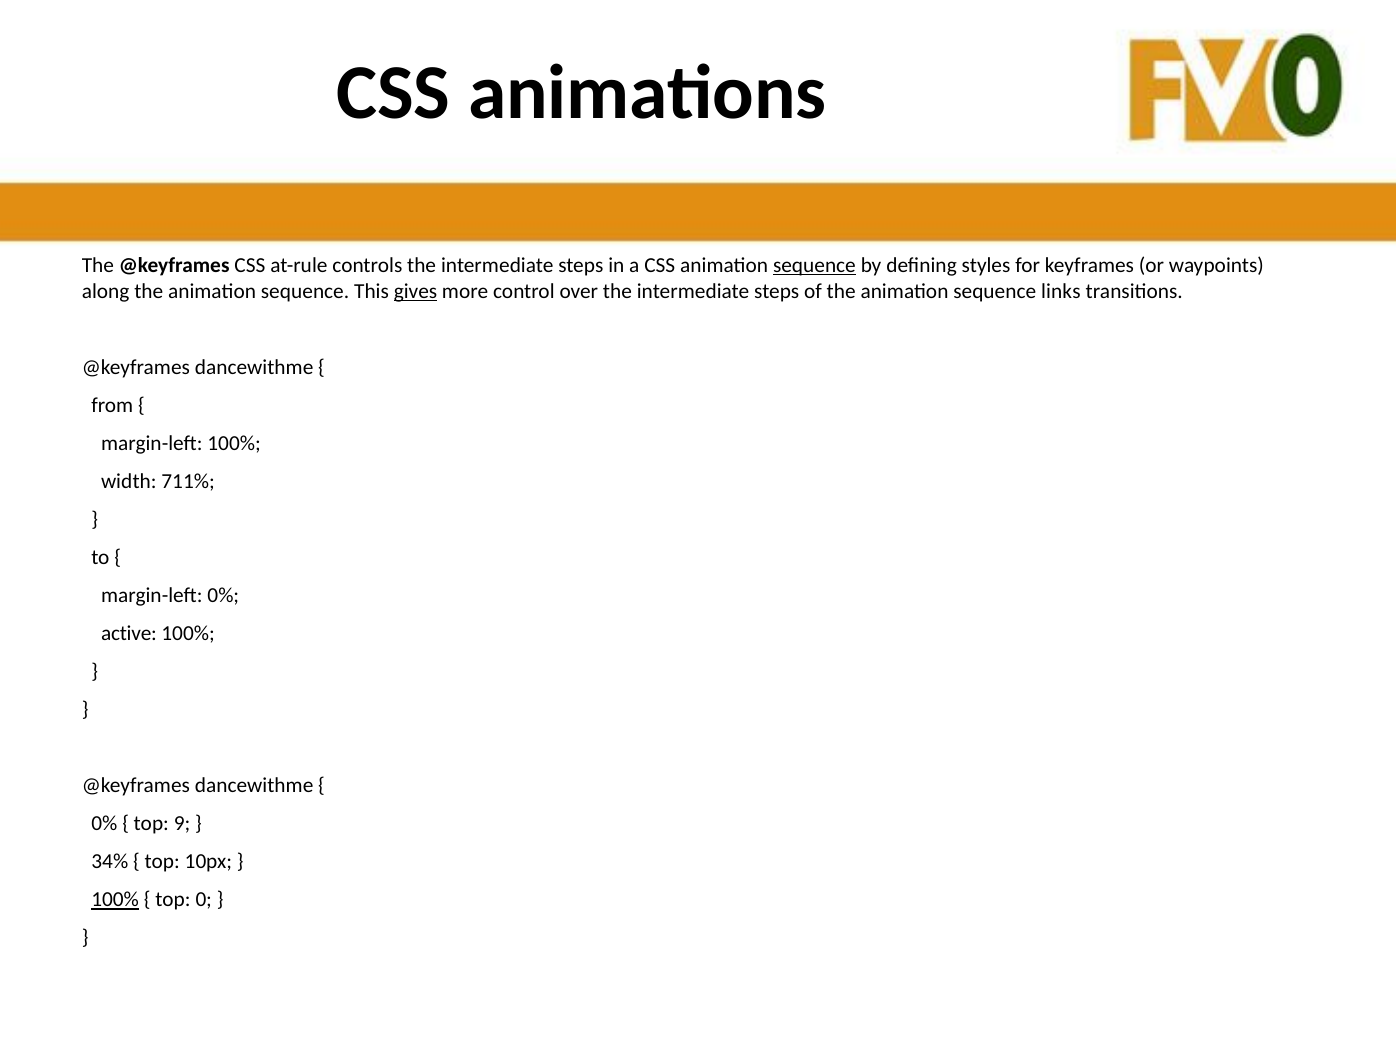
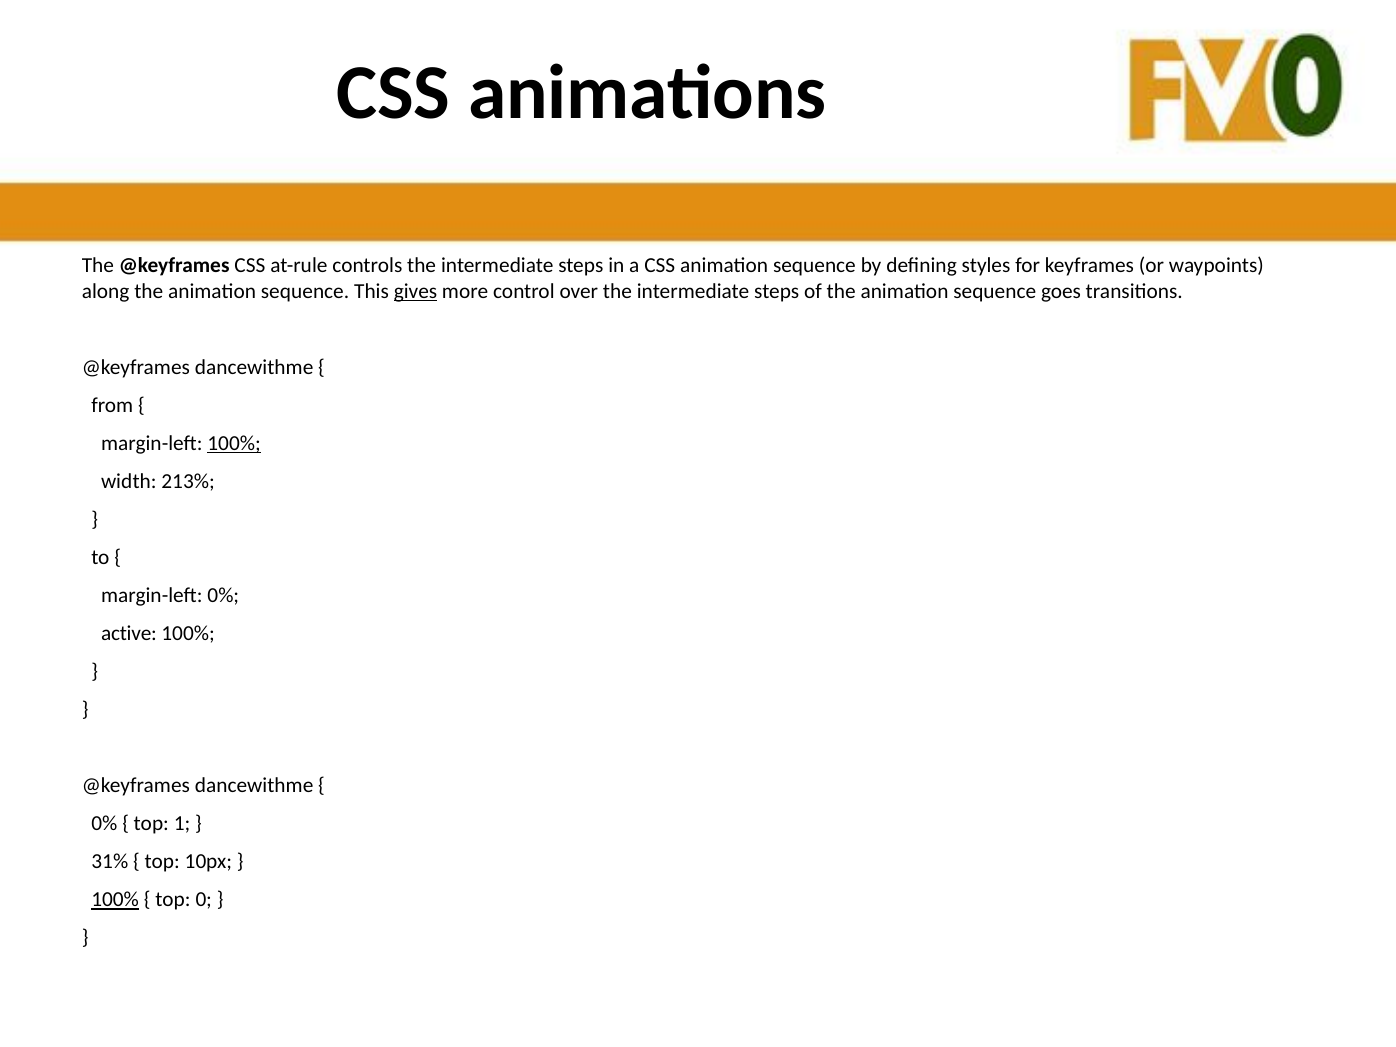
sequence at (814, 266) underline: present -> none
links: links -> goes
100% at (234, 443) underline: none -> present
711%: 711% -> 213%
9: 9 -> 1
34%: 34% -> 31%
